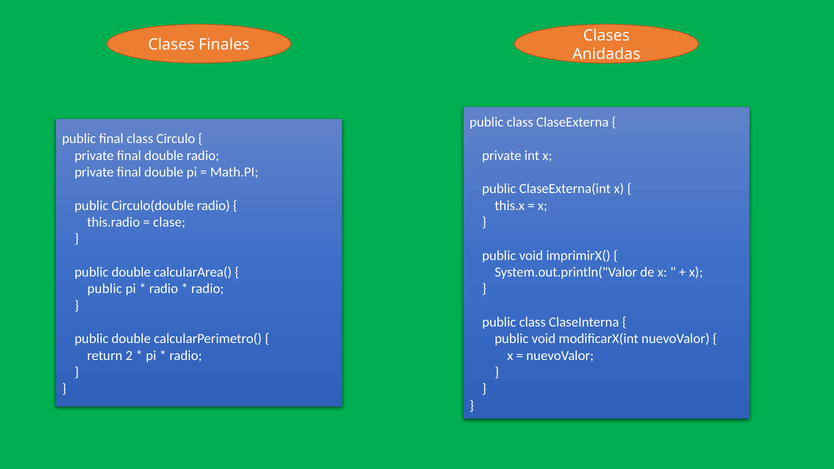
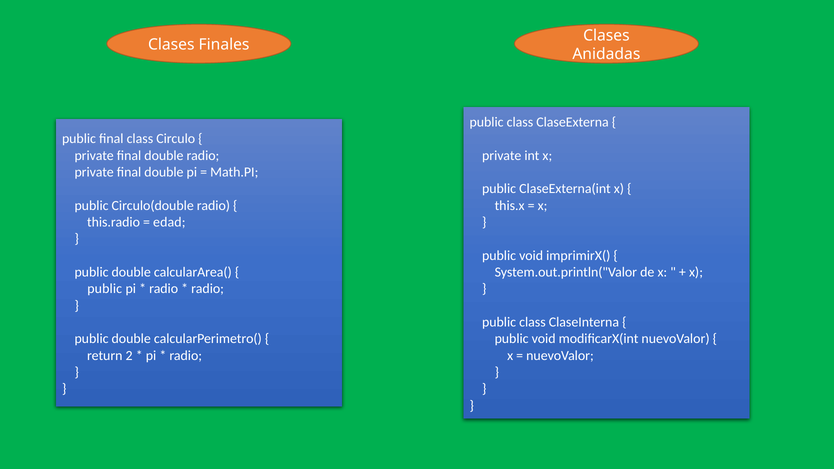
clase: clase -> edad
